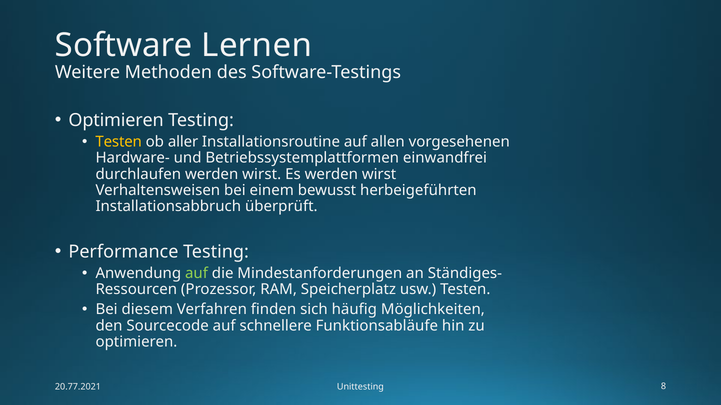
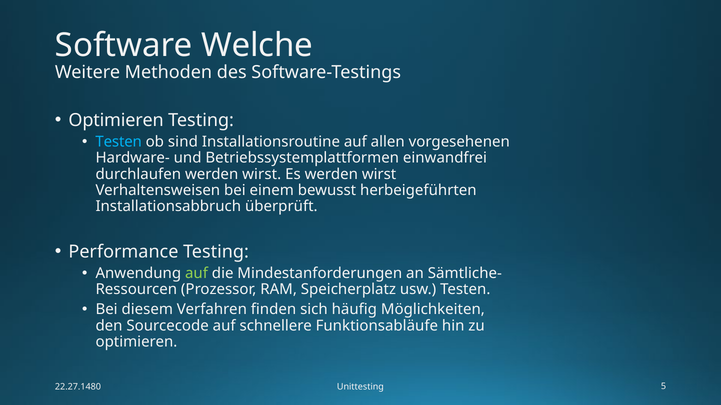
Lernen: Lernen -> Welche
Testen at (119, 142) colour: yellow -> light blue
aller: aller -> sind
Ständiges-: Ständiges- -> Sämtliche-
20.77.2021: 20.77.2021 -> 22.27.1480
8: 8 -> 5
